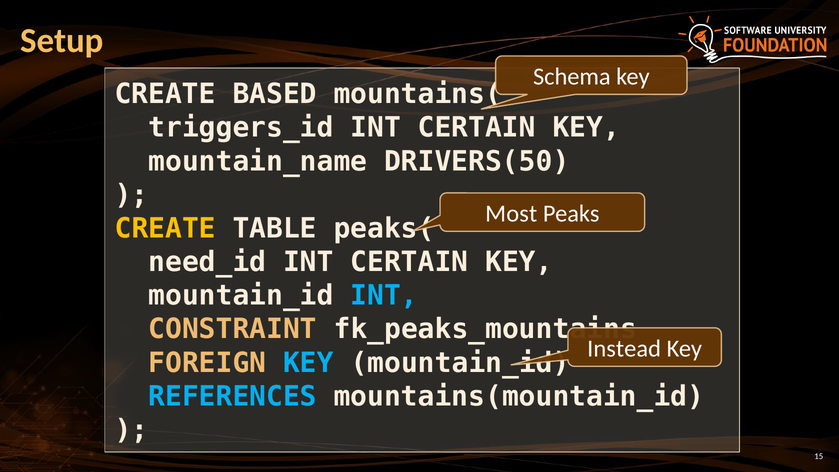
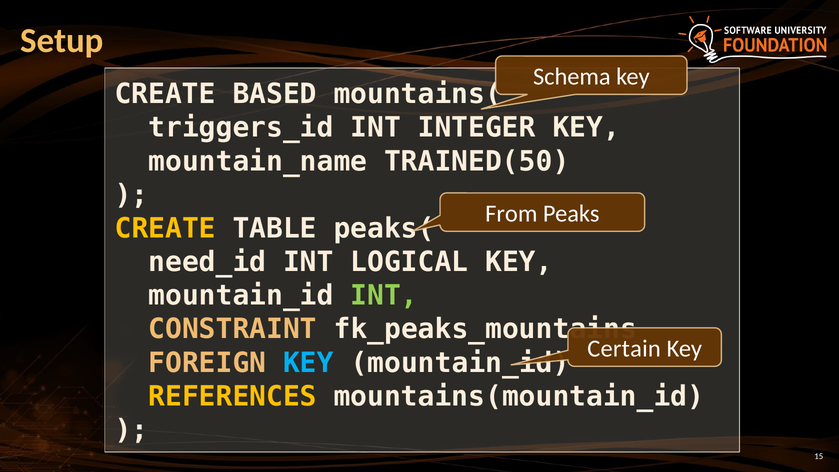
CERTAIN at (477, 128): CERTAIN -> INTEGER
DRIVERS(50: DRIVERS(50 -> TRAINED(50
Most: Most -> From
CERTAIN at (409, 262): CERTAIN -> LOGICAL
INT at (384, 296) colour: light blue -> light green
Instead: Instead -> Certain
REFERENCES colour: light blue -> yellow
